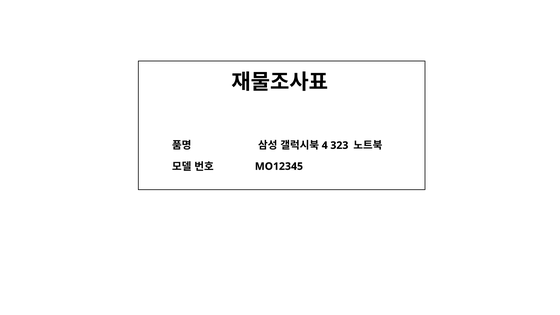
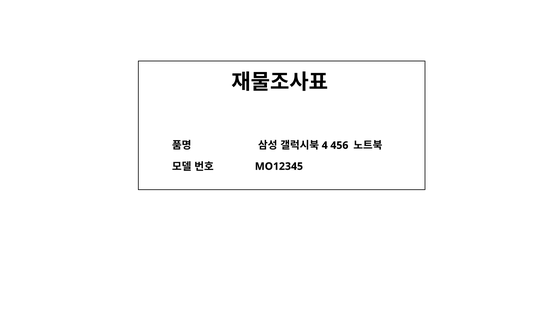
323: 323 -> 456
